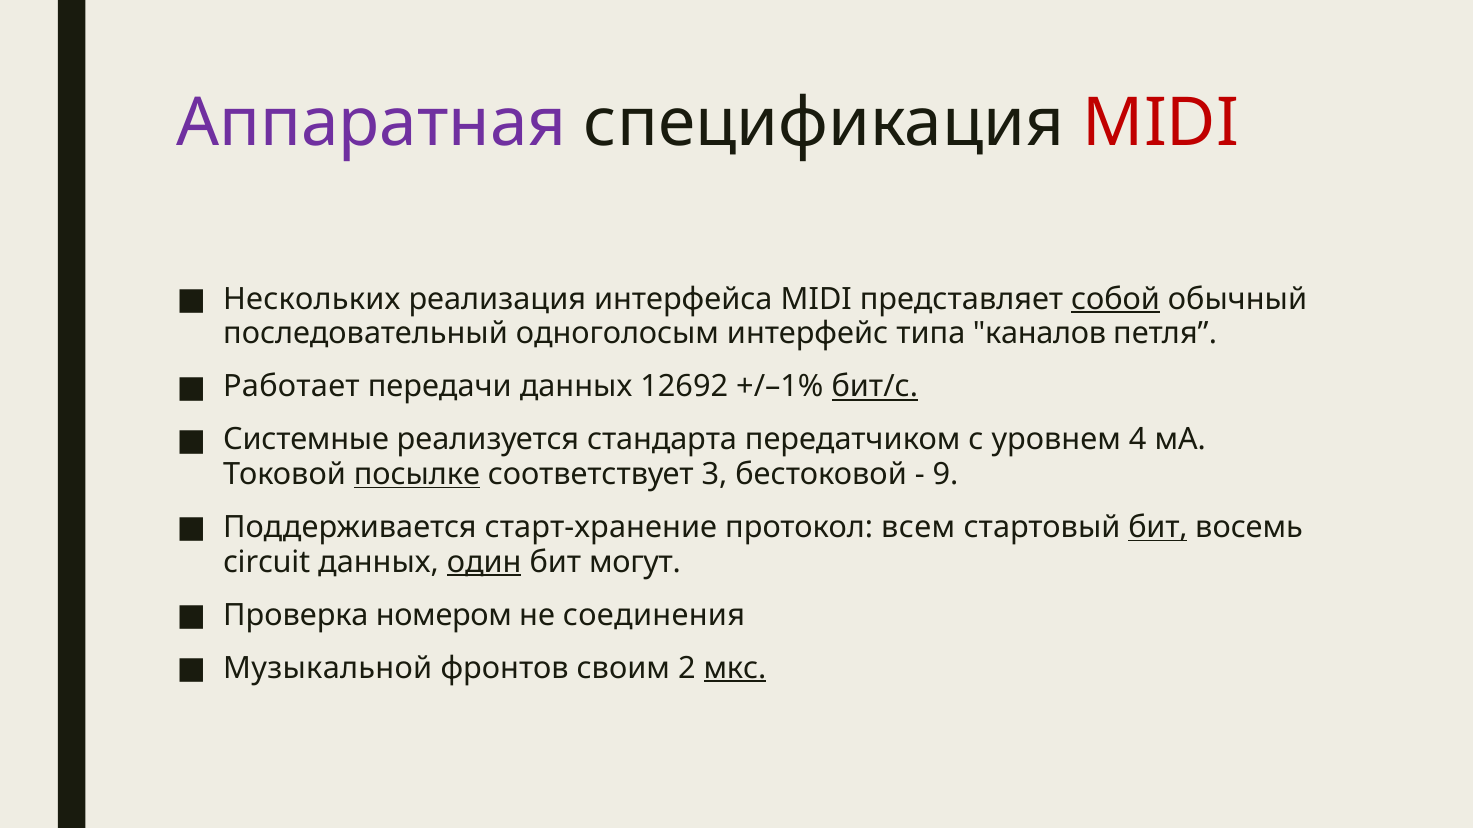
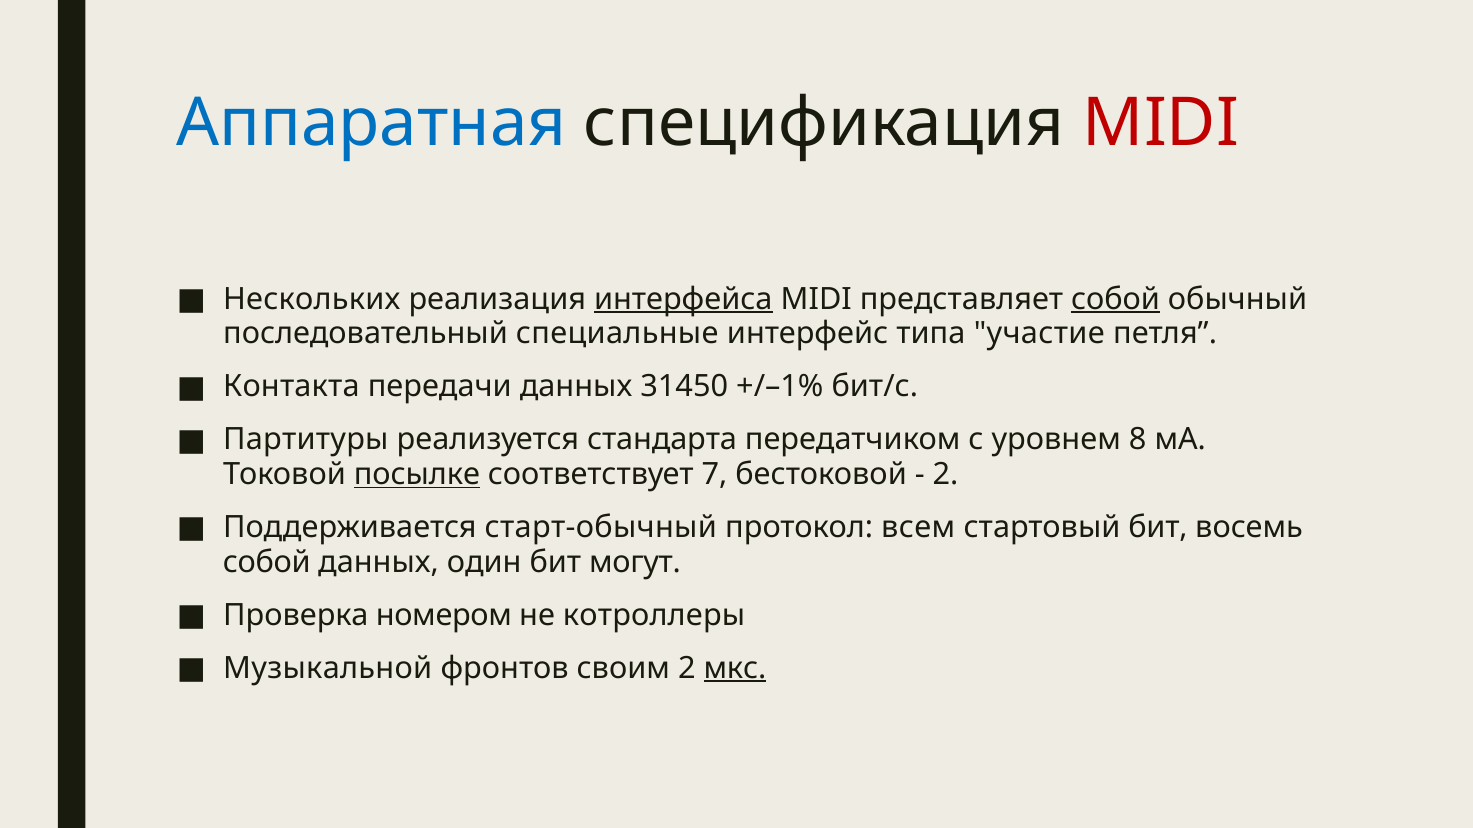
Аппаратная colour: purple -> blue
интерфейса underline: none -> present
одноголосым: одноголосым -> специальные
каналов: каналов -> участие
Работает: Работает -> Контакта
12692: 12692 -> 31450
бит/с underline: present -> none
Системные: Системные -> Партитуры
4: 4 -> 8
3: 3 -> 7
9 at (946, 475): 9 -> 2
старт-хранение: старт-хранение -> старт-обычный
бит at (1158, 528) underline: present -> none
circuit at (267, 562): circuit -> собой
один underline: present -> none
соединения: соединения -> котроллеры
